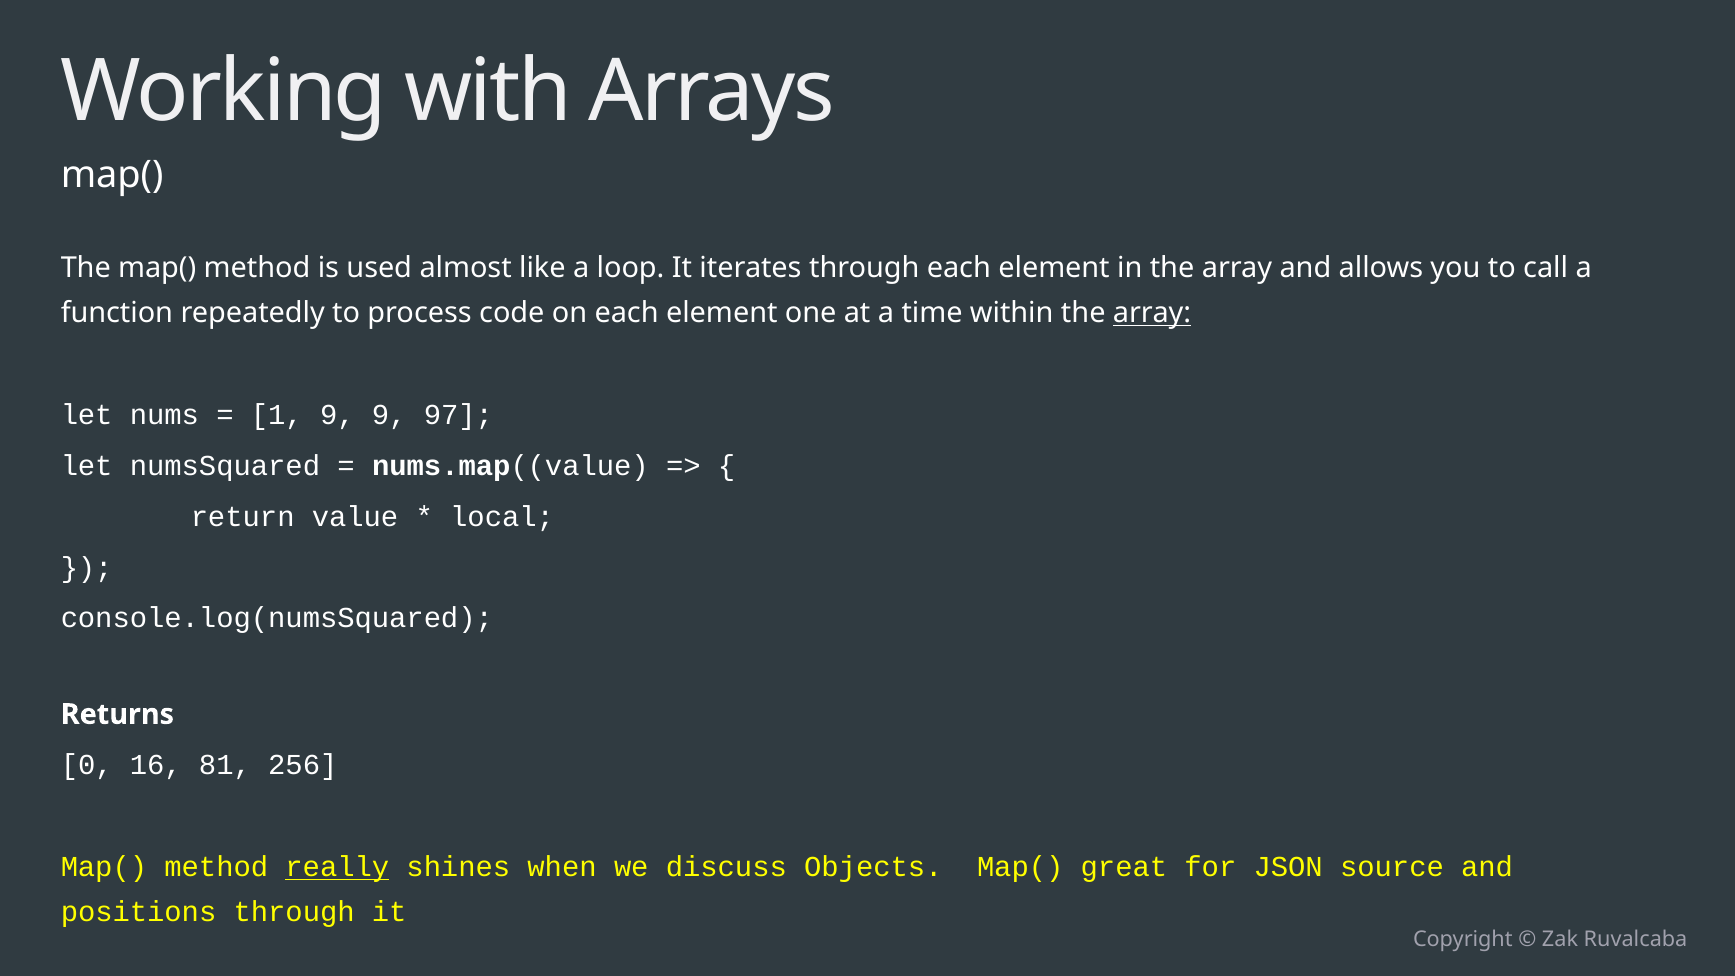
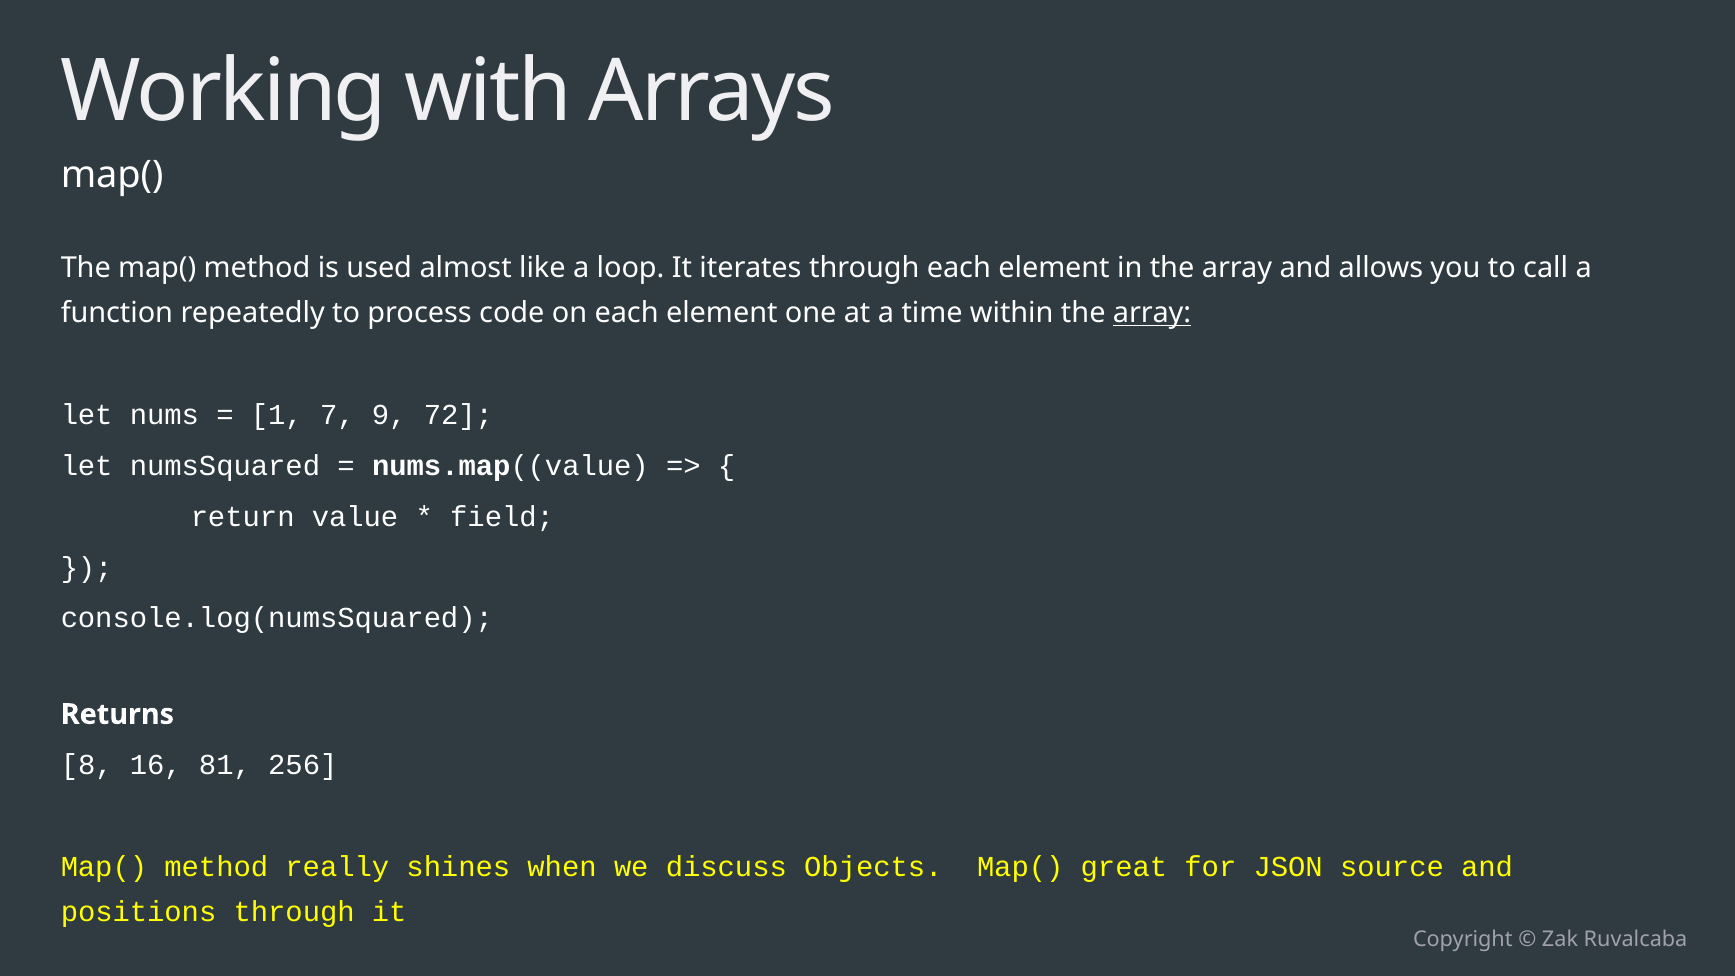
1 9: 9 -> 7
97: 97 -> 72
local: local -> field
0: 0 -> 8
really underline: present -> none
